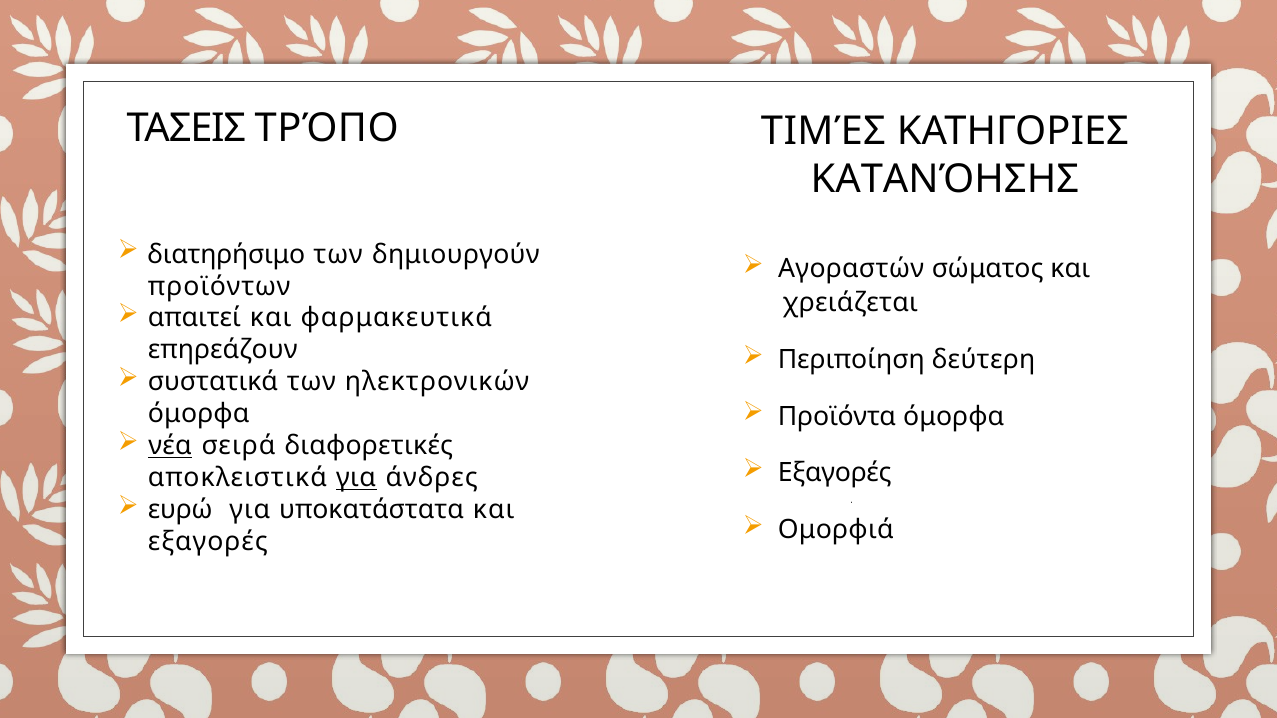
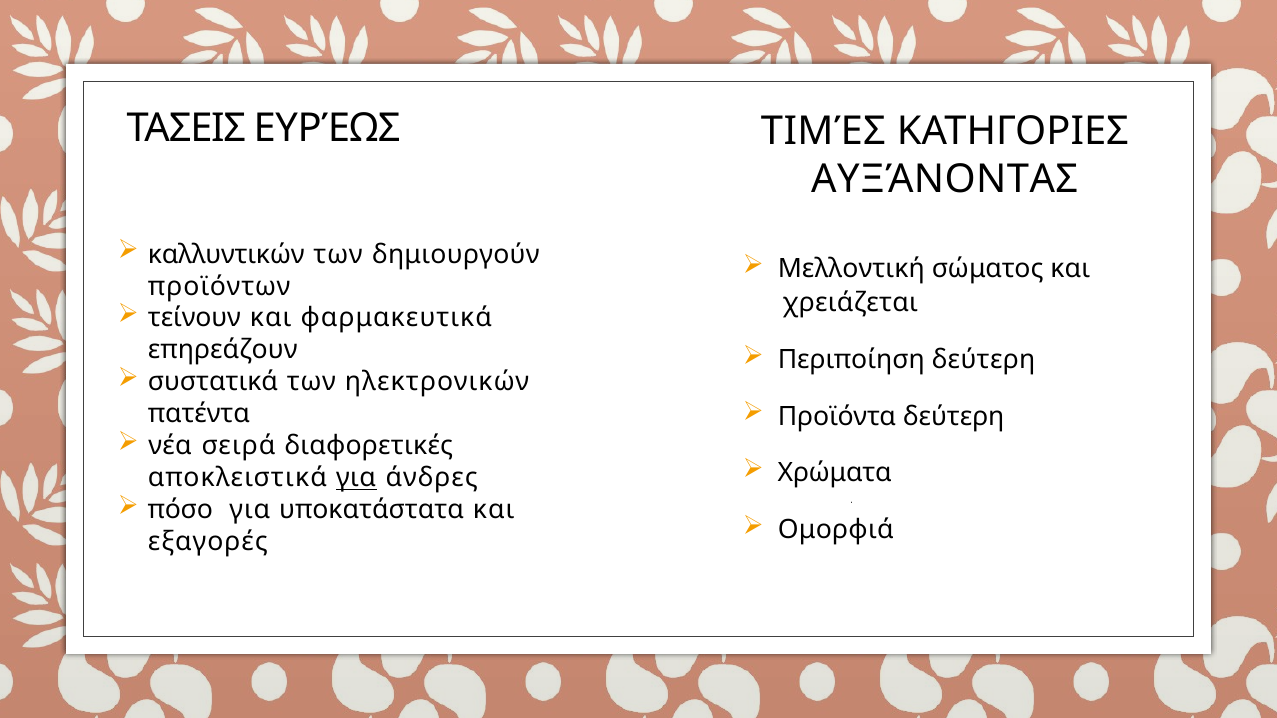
ΤΡΌΠΟ: ΤΡΌΠΟ -> ΕΥΡΈΩΣ
ΚΑΤΑΝΌΗΣΗΣ: ΚΑΤΑΝΌΗΣΗΣ -> ΑΥΞΆΝΟΝΤΑΣ
διατηρήσιμο: διατηρήσιμο -> καλλυντικών
Αγοραστών: Αγοραστών -> Μελλοντική
απαιτεί: απαιτεί -> τείνουν
Προϊόντα όμορφα: όμορφα -> δεύτερη
όμορφα at (199, 414): όμορφα -> πατέντα
νέα underline: present -> none
Εξαγορές at (835, 473): Εξαγορές -> Χρώματα
ευρώ: ευρώ -> πόσο
